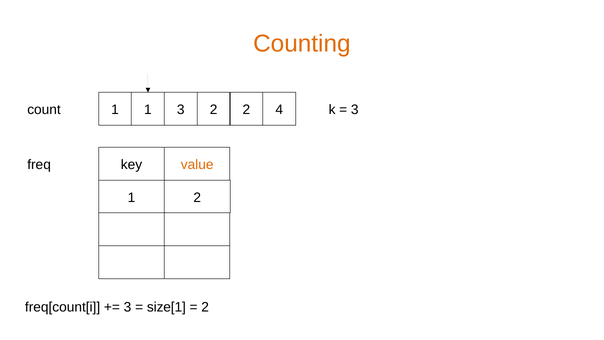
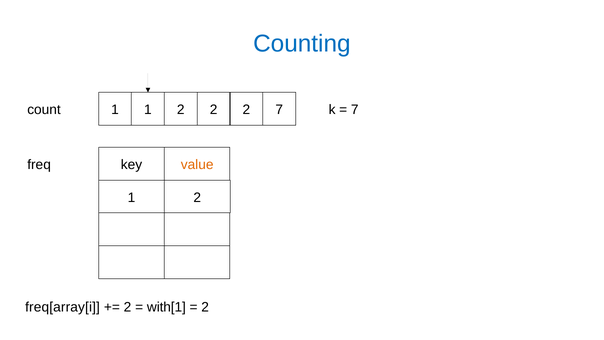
Counting colour: orange -> blue
3 at (181, 110): 3 -> 2
2 4: 4 -> 7
3 at (355, 110): 3 -> 7
freq[count[i: freq[count[i -> freq[array[i
3 at (128, 307): 3 -> 2
size[1: size[1 -> with[1
